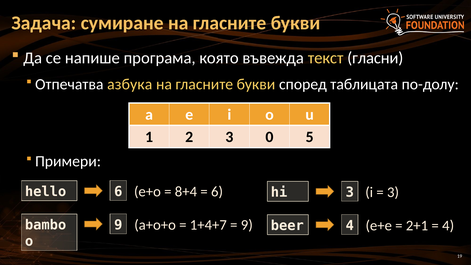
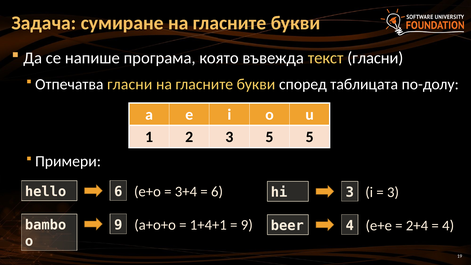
Отпечатва азбука: азбука -> гласни
3 0: 0 -> 5
8+4: 8+4 -> 3+4
1+4+7: 1+4+7 -> 1+4+1
2+1: 2+1 -> 2+4
